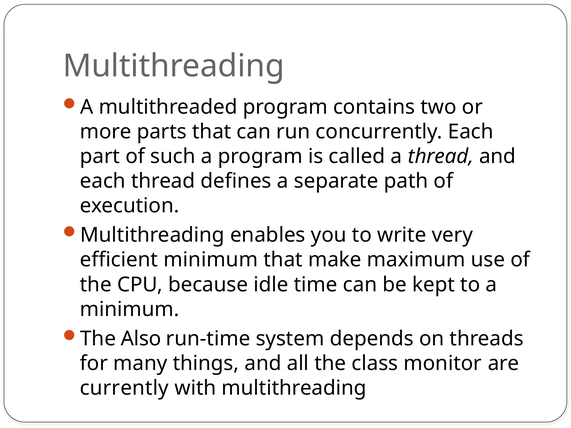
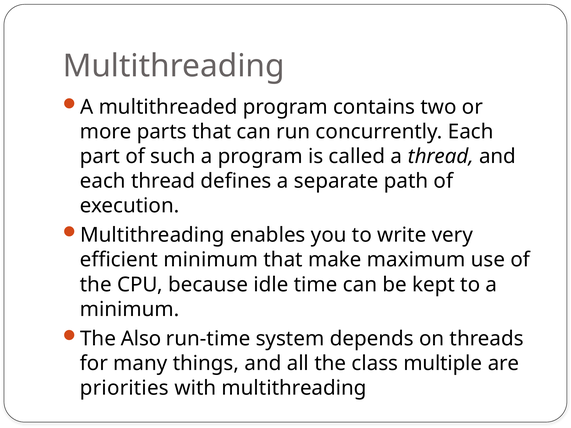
monitor: monitor -> multiple
currently: currently -> priorities
